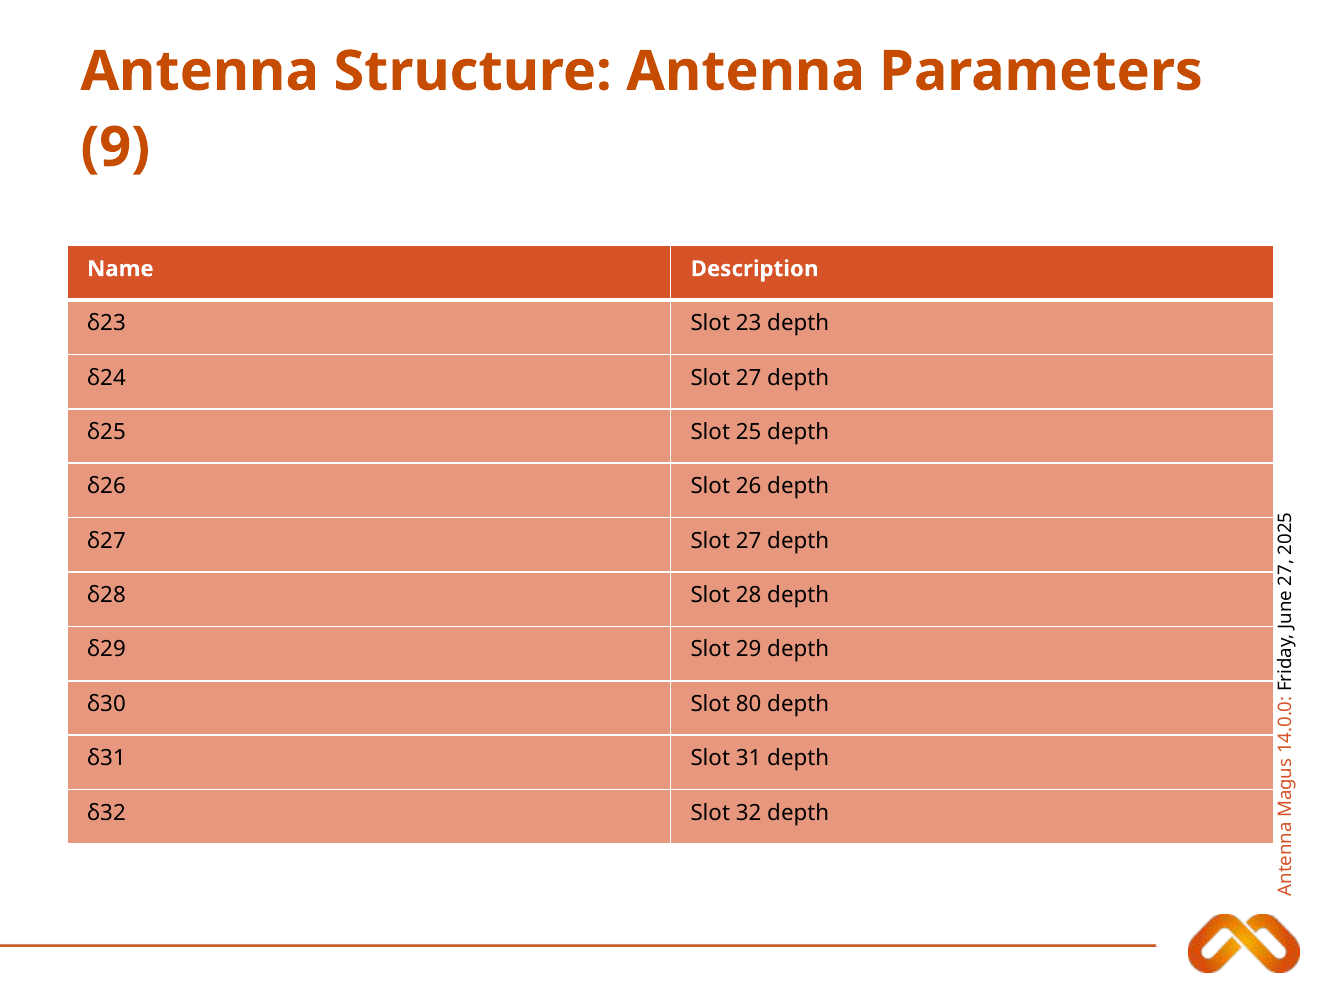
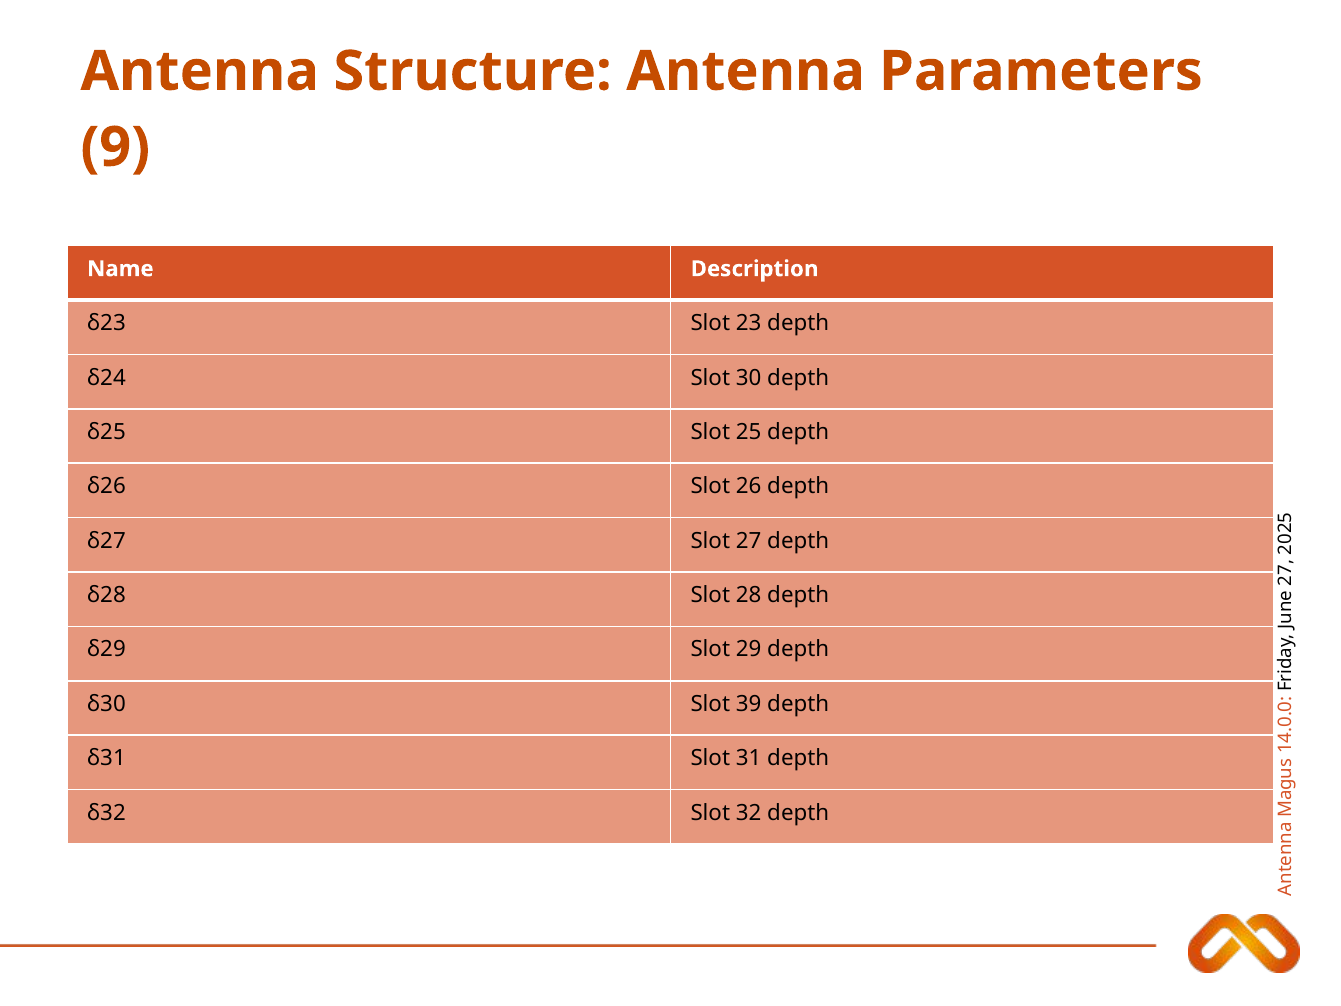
δ24 Slot 27: 27 -> 30
80: 80 -> 39
